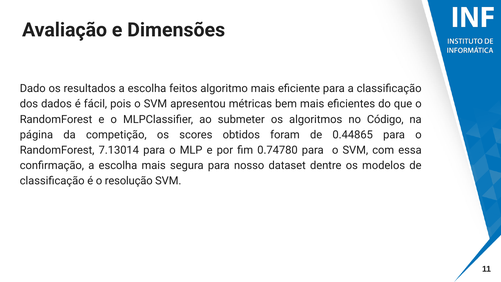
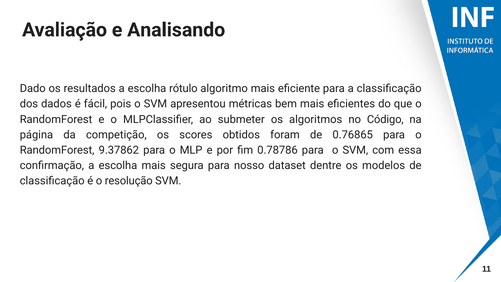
Dimensões: Dimensões -> Analisando
feitos: feitos -> rótulo
0.44865: 0.44865 -> 0.76865
7.13014: 7.13014 -> 9.37862
0.74780: 0.74780 -> 0.78786
